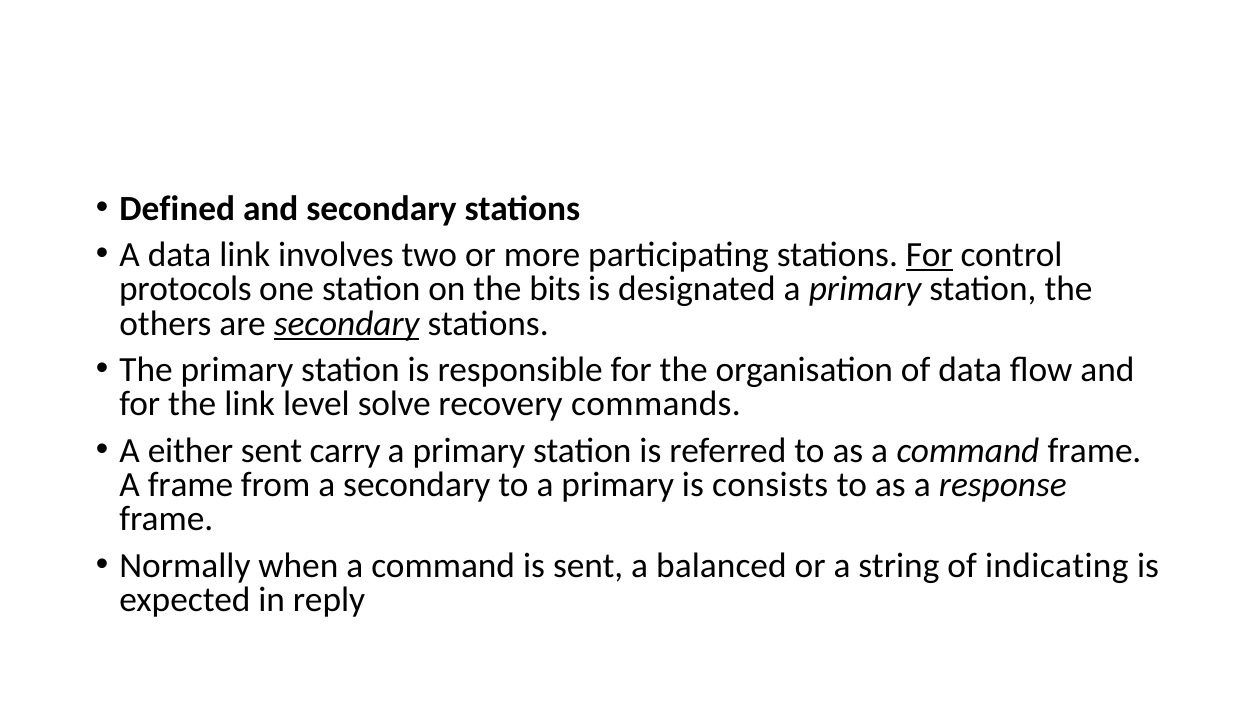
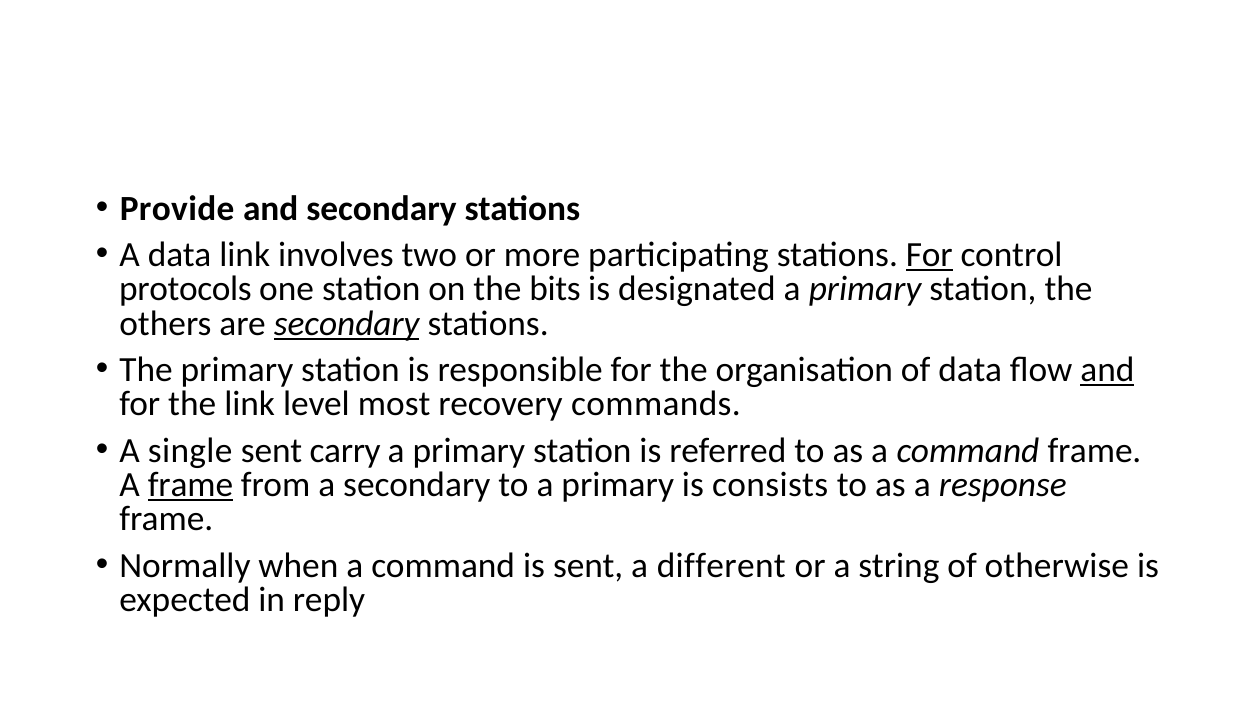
Defined: Defined -> Provide
and at (1107, 370) underline: none -> present
solve: solve -> most
either: either -> single
frame at (190, 485) underline: none -> present
balanced: balanced -> different
indicating: indicating -> otherwise
